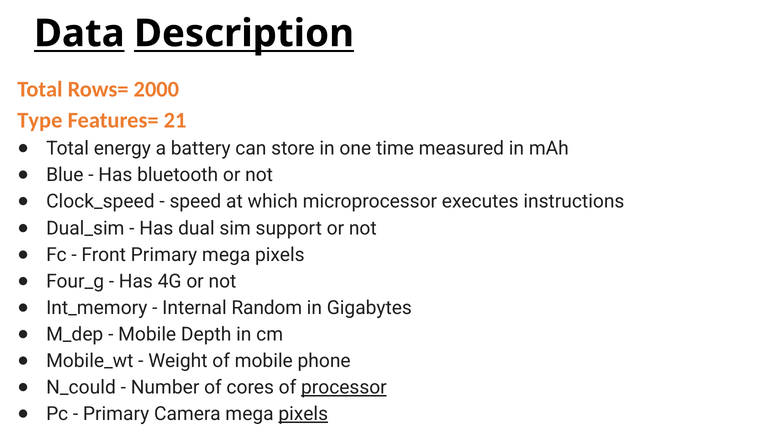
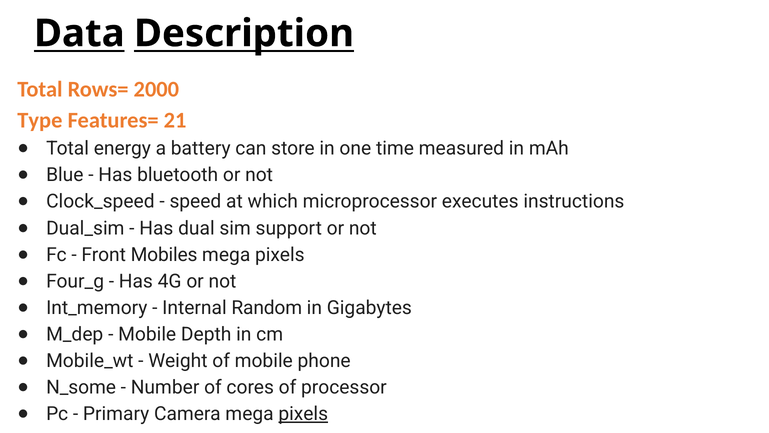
Front Primary: Primary -> Mobiles
N_could: N_could -> N_some
processor underline: present -> none
